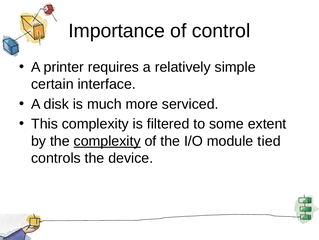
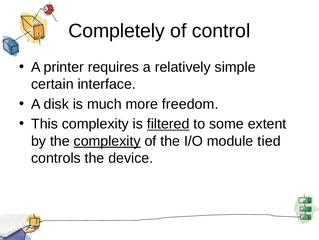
Importance: Importance -> Completely
serviced: serviced -> freedom
filtered underline: none -> present
